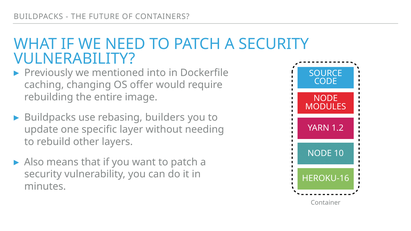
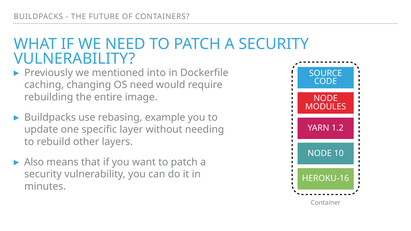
OS offer: offer -> need
builders: builders -> example
